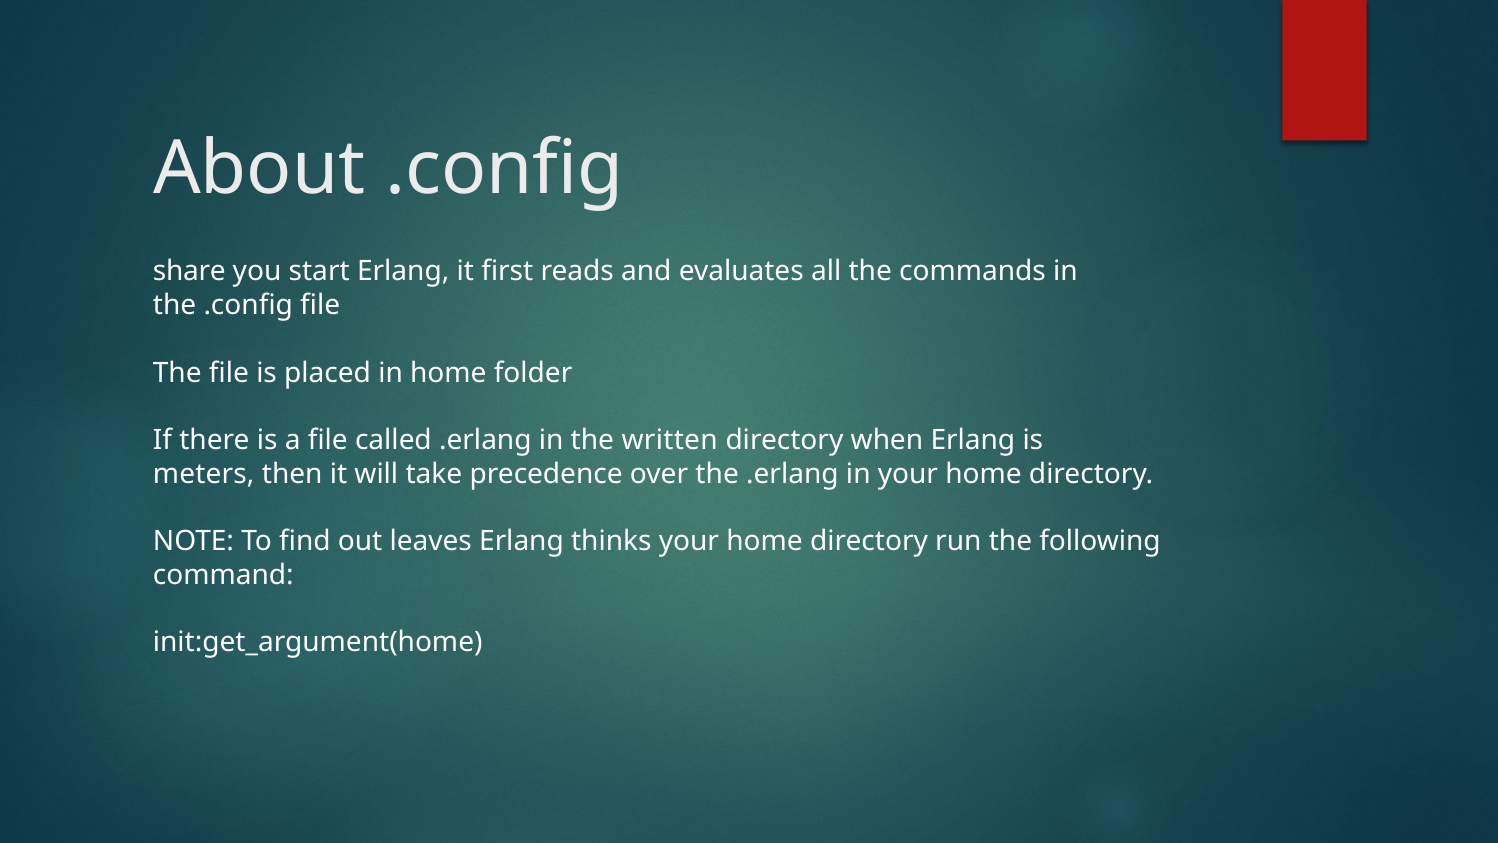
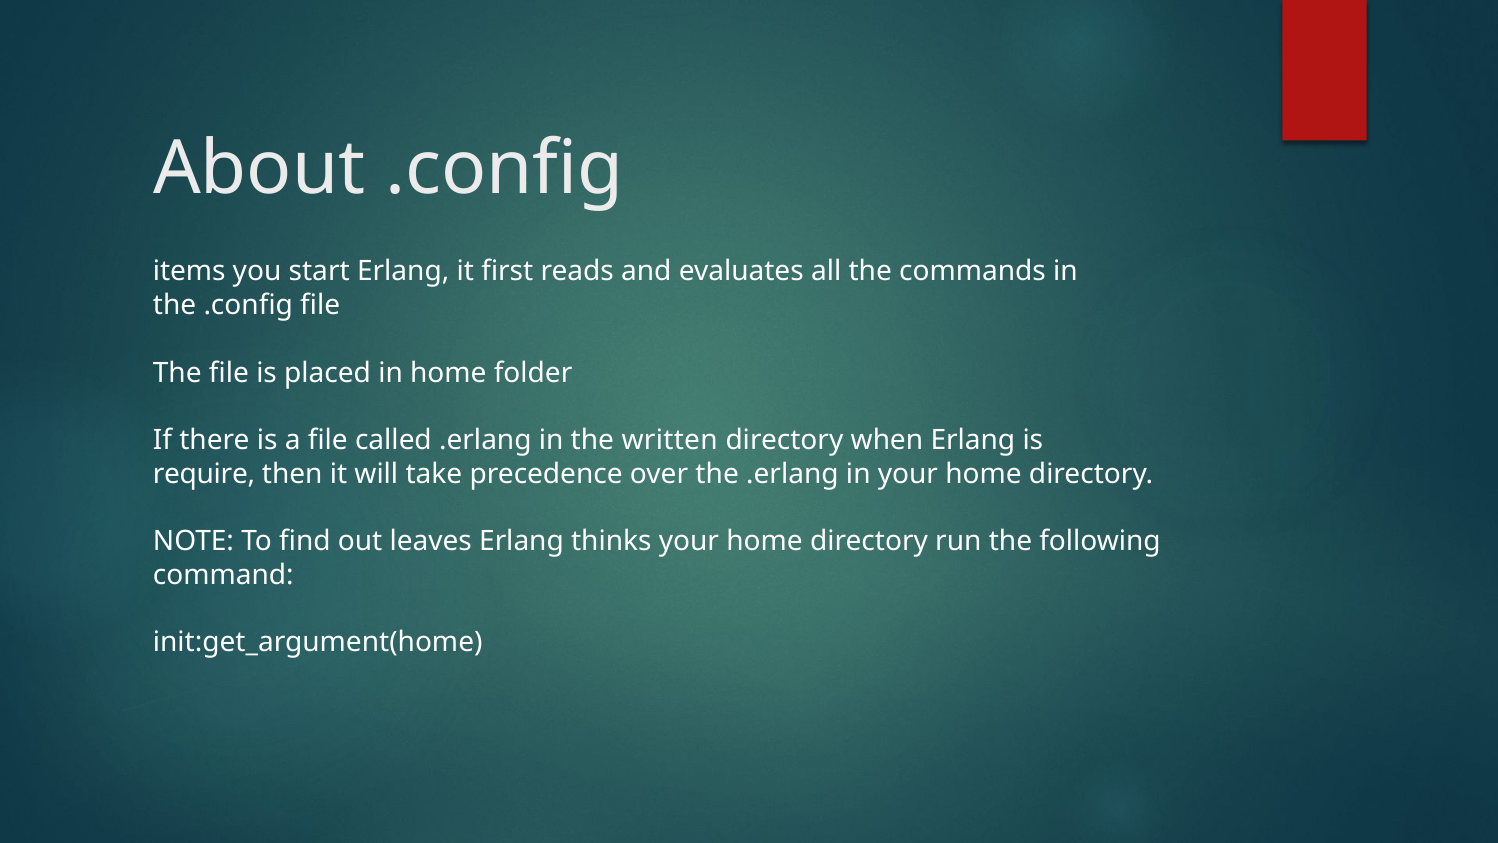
share: share -> items
meters: meters -> require
